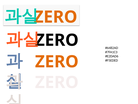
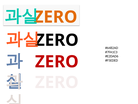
ZERO at (57, 61) colour: orange -> red
